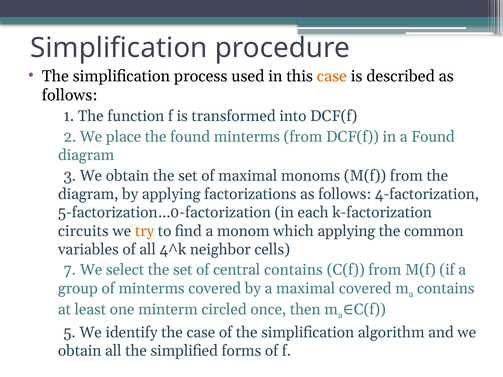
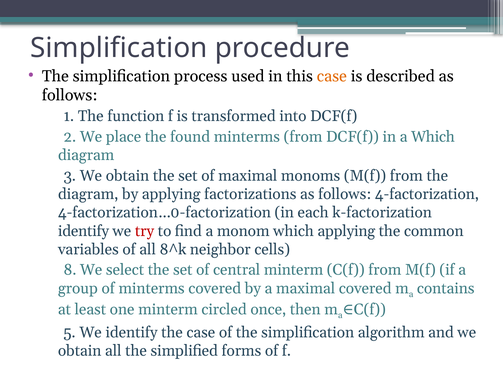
a Found: Found -> Which
5-factorization…0-factorization: 5-factorization…0-factorization -> 4-factorization…0-factorization
circuits at (83, 231): circuits -> identify
try colour: orange -> red
4^k: 4^k -> 8^k
7: 7 -> 8
central contains: contains -> minterm
